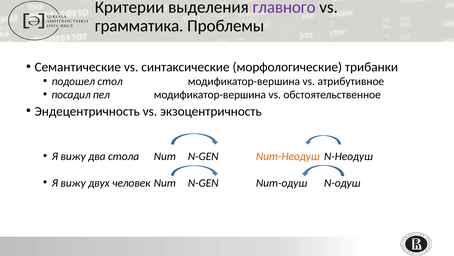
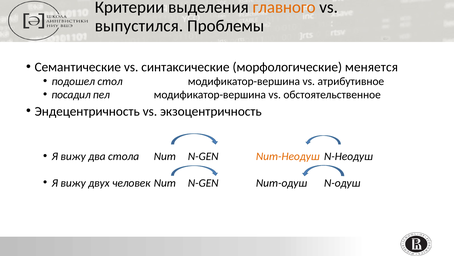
главного colour: purple -> orange
грамматика: грамматика -> выпустился
трибанки: трибанки -> меняется
